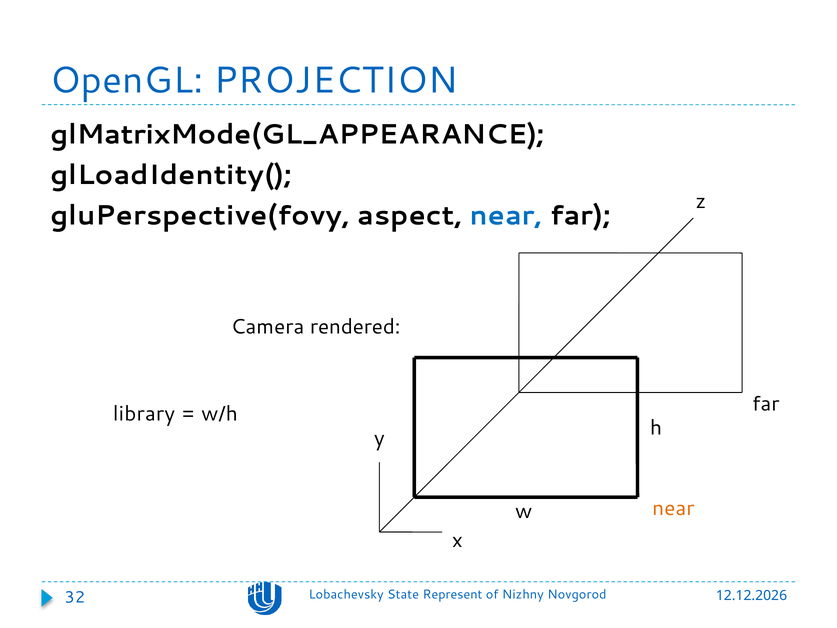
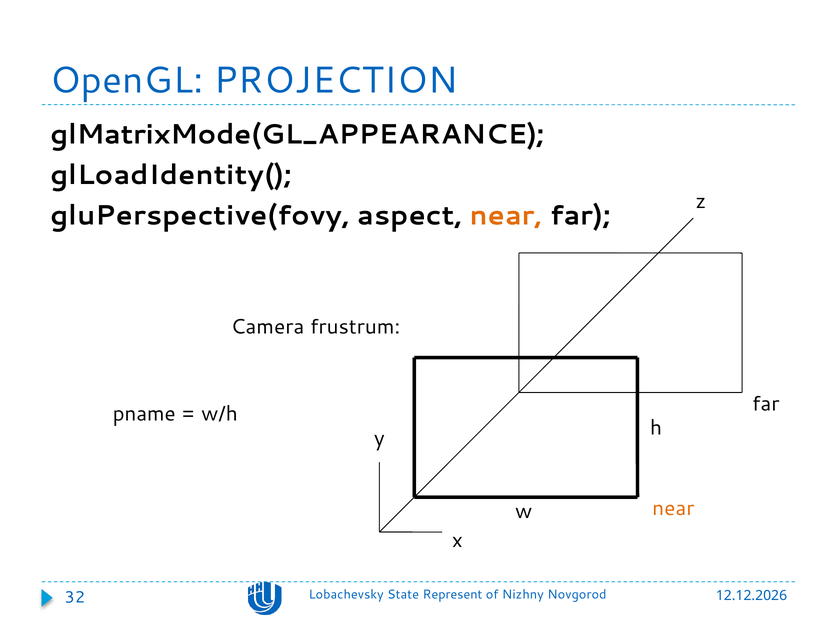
near at (506, 215) colour: blue -> orange
rendered: rendered -> frustrum
library: library -> pname
